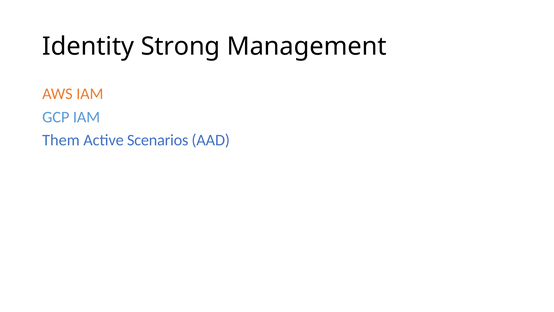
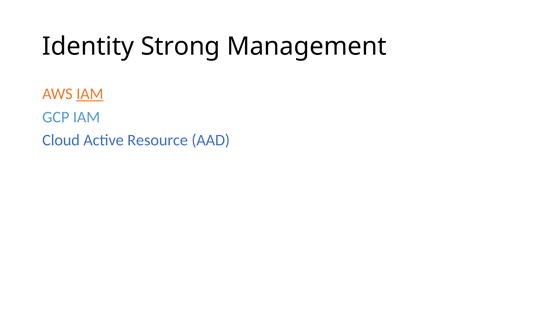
IAM at (90, 94) underline: none -> present
Them: Them -> Cloud
Scenarios: Scenarios -> Resource
